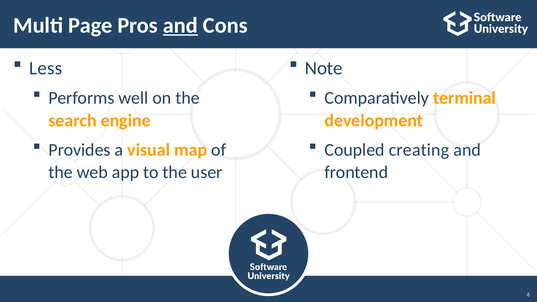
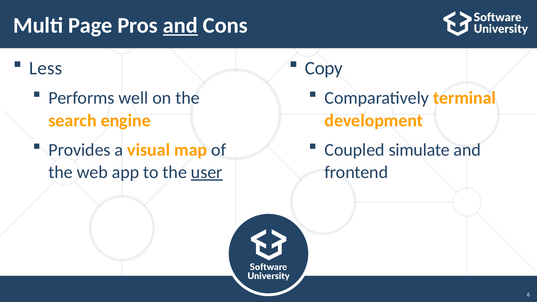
Note: Note -> Copy
creating: creating -> simulate
user underline: none -> present
